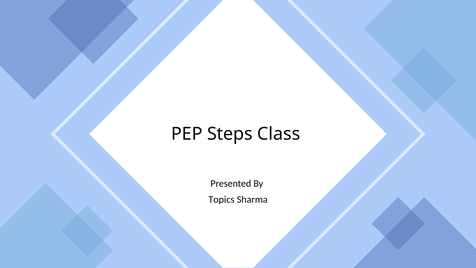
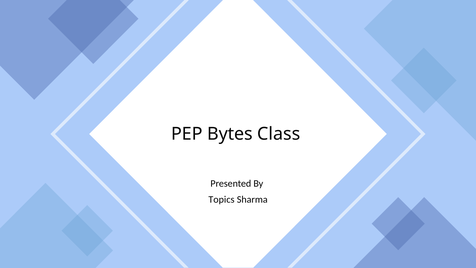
Steps: Steps -> Bytes
